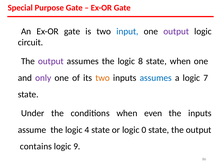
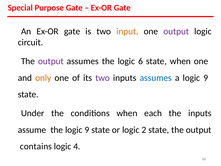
input colour: blue -> orange
8: 8 -> 6
only colour: purple -> orange
two at (103, 78) colour: orange -> purple
a logic 7: 7 -> 9
even: even -> each
the logic 4: 4 -> 9
0: 0 -> 2
9: 9 -> 4
